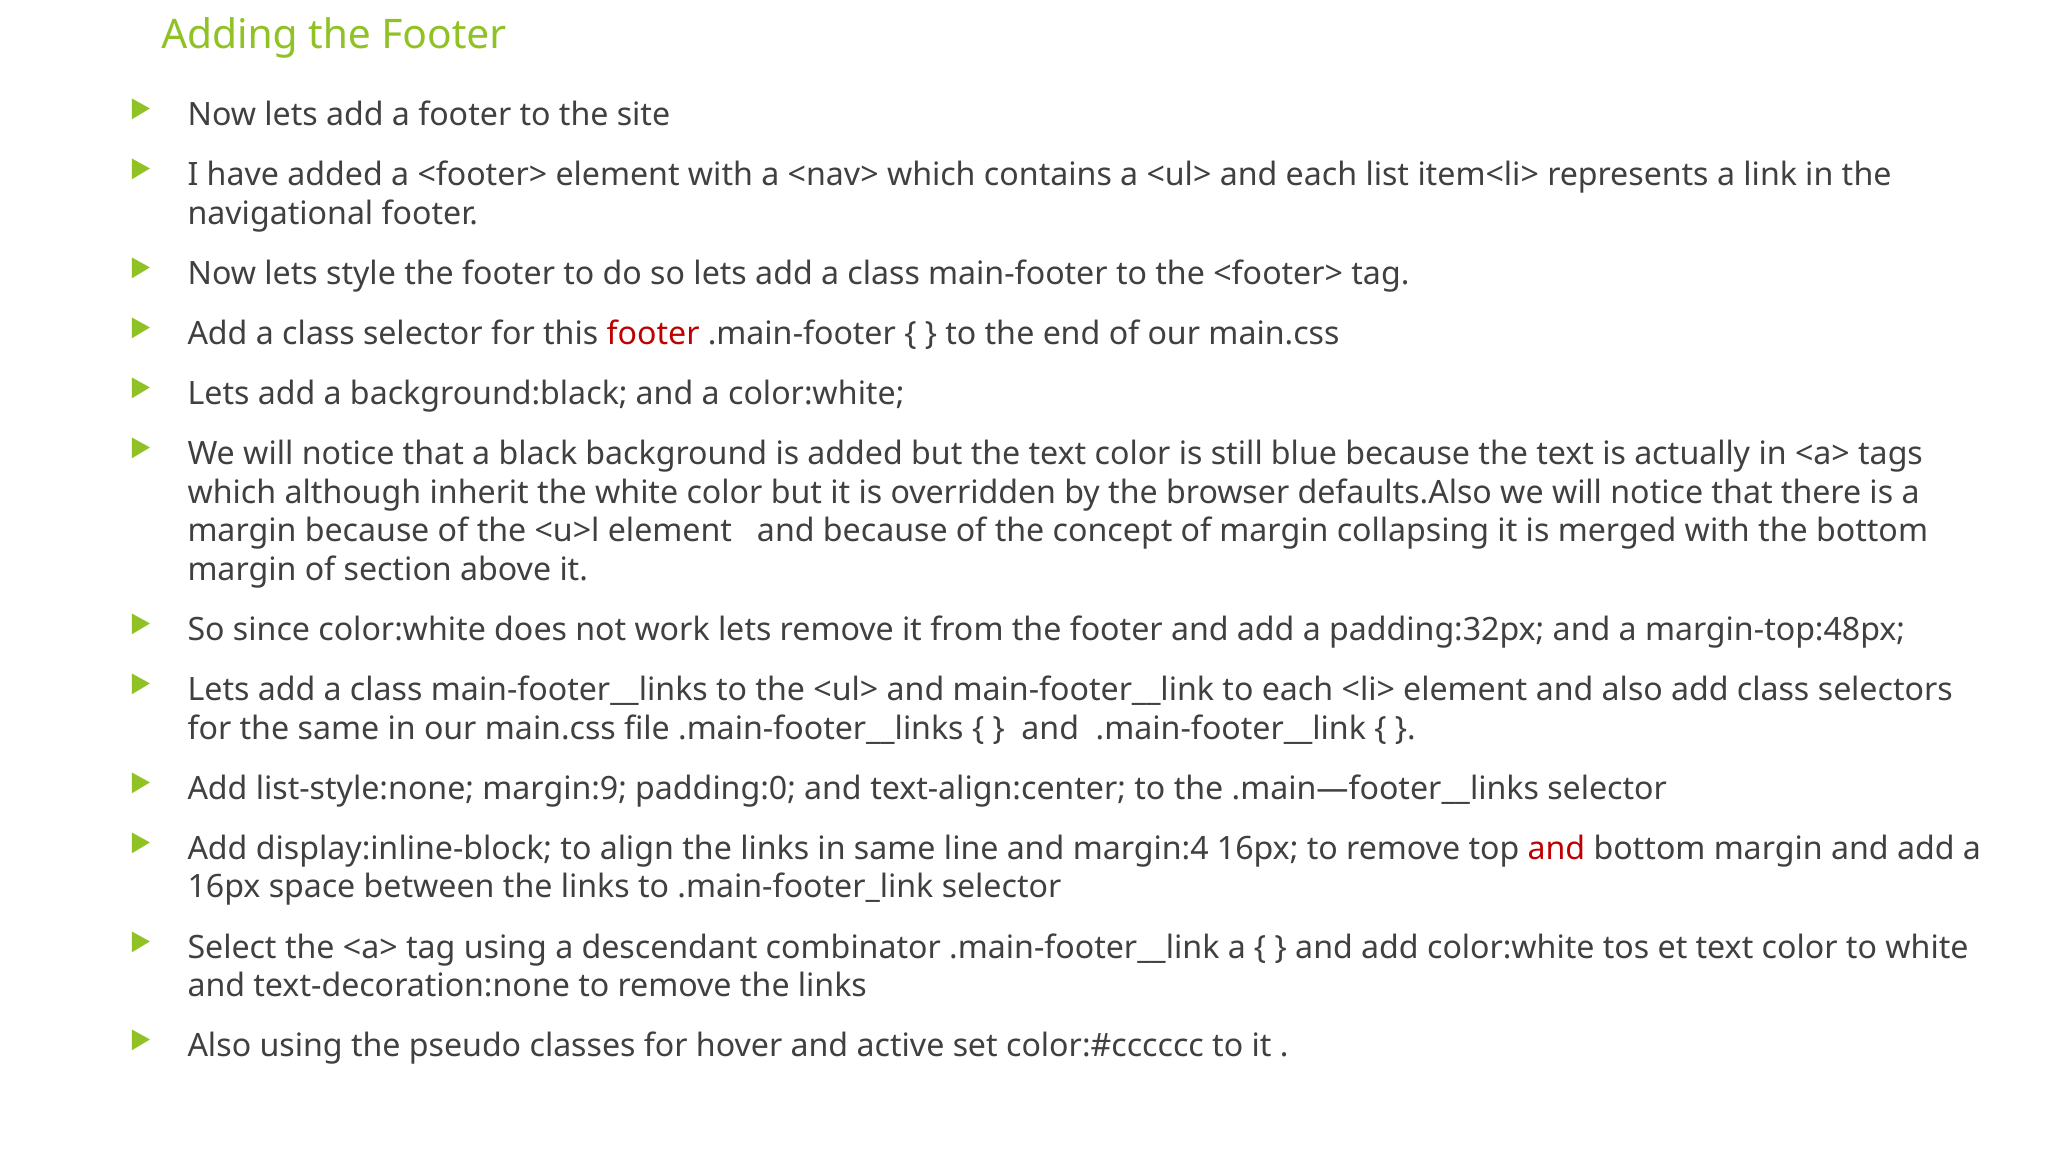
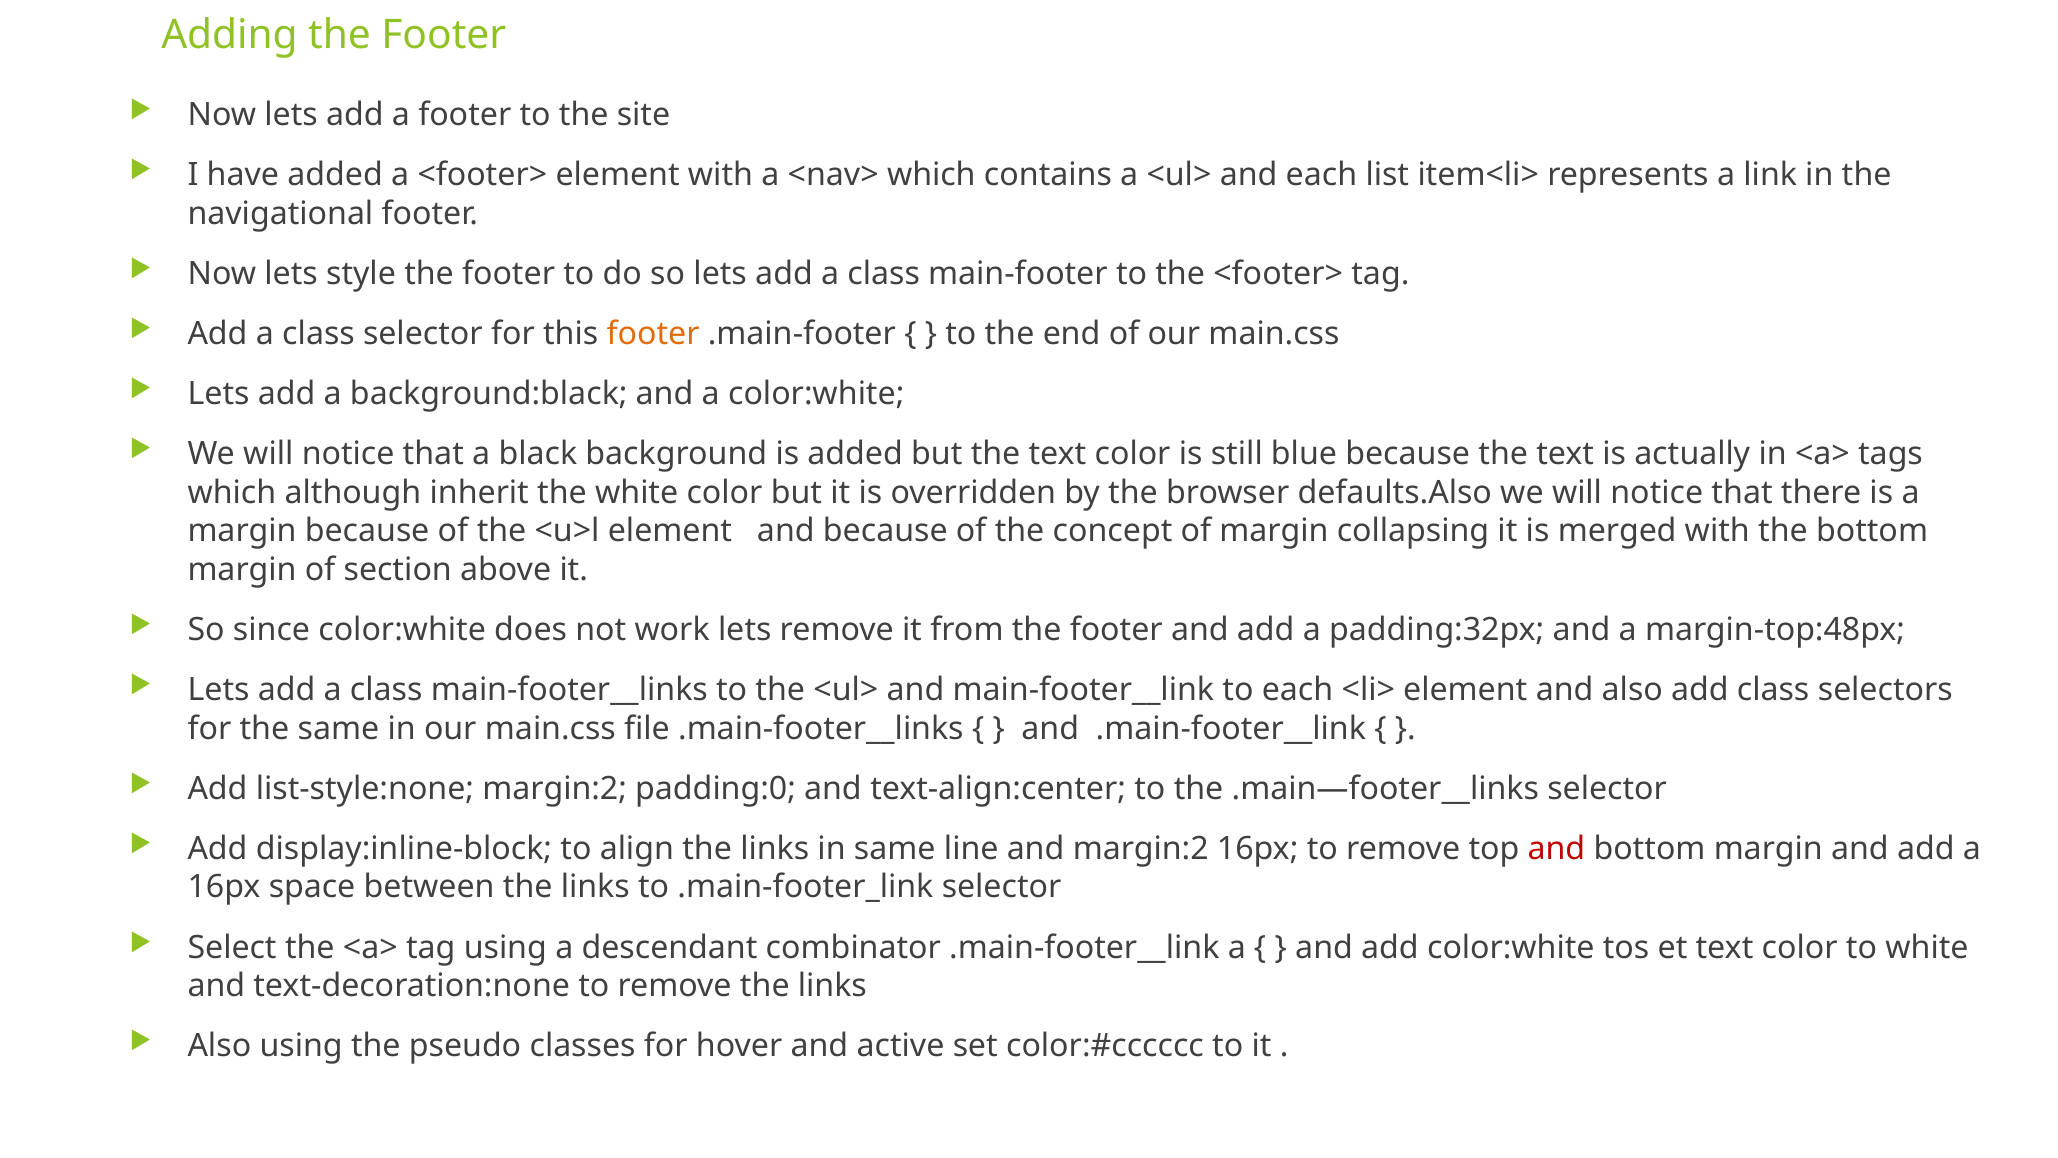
footer at (653, 334) colour: red -> orange
list-style:none margin:9: margin:9 -> margin:2
and margin:4: margin:4 -> margin:2
